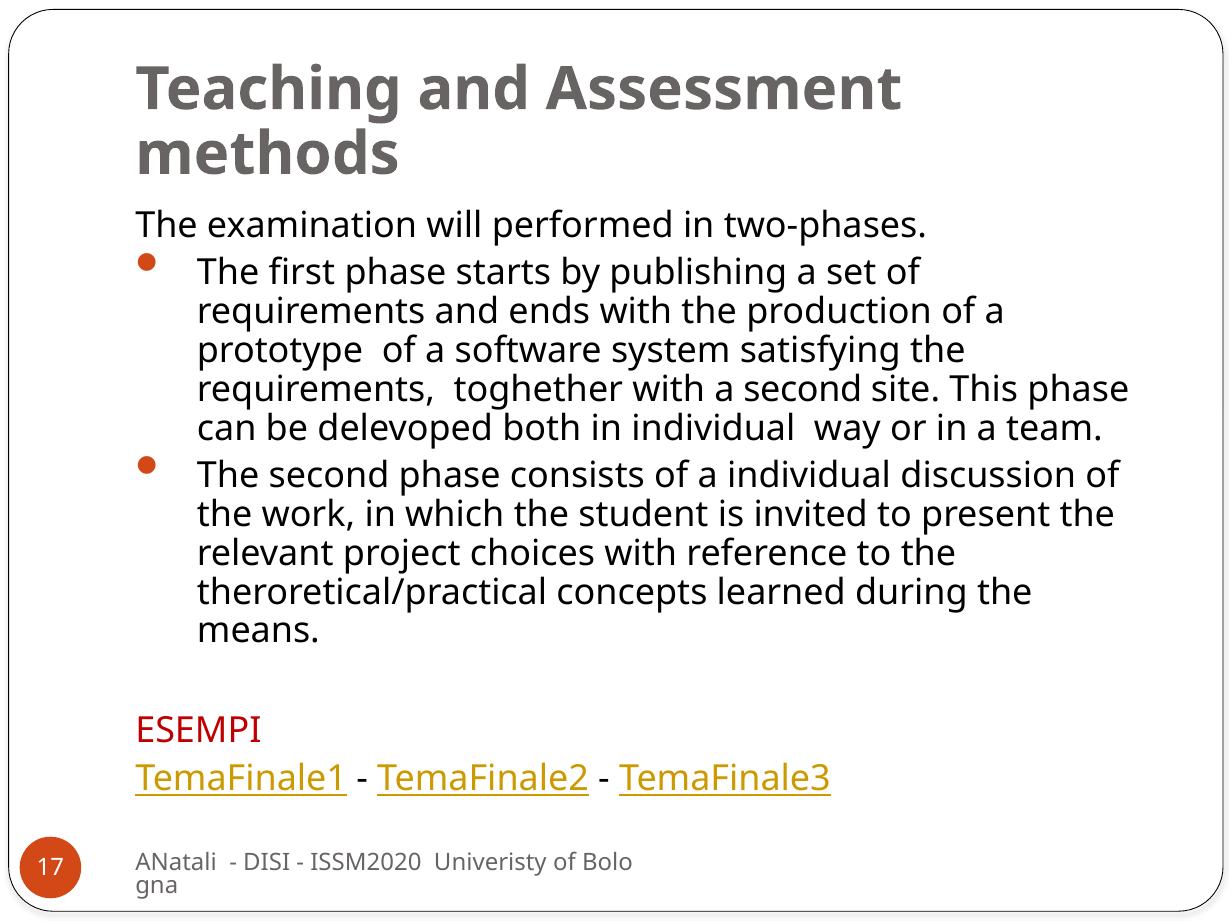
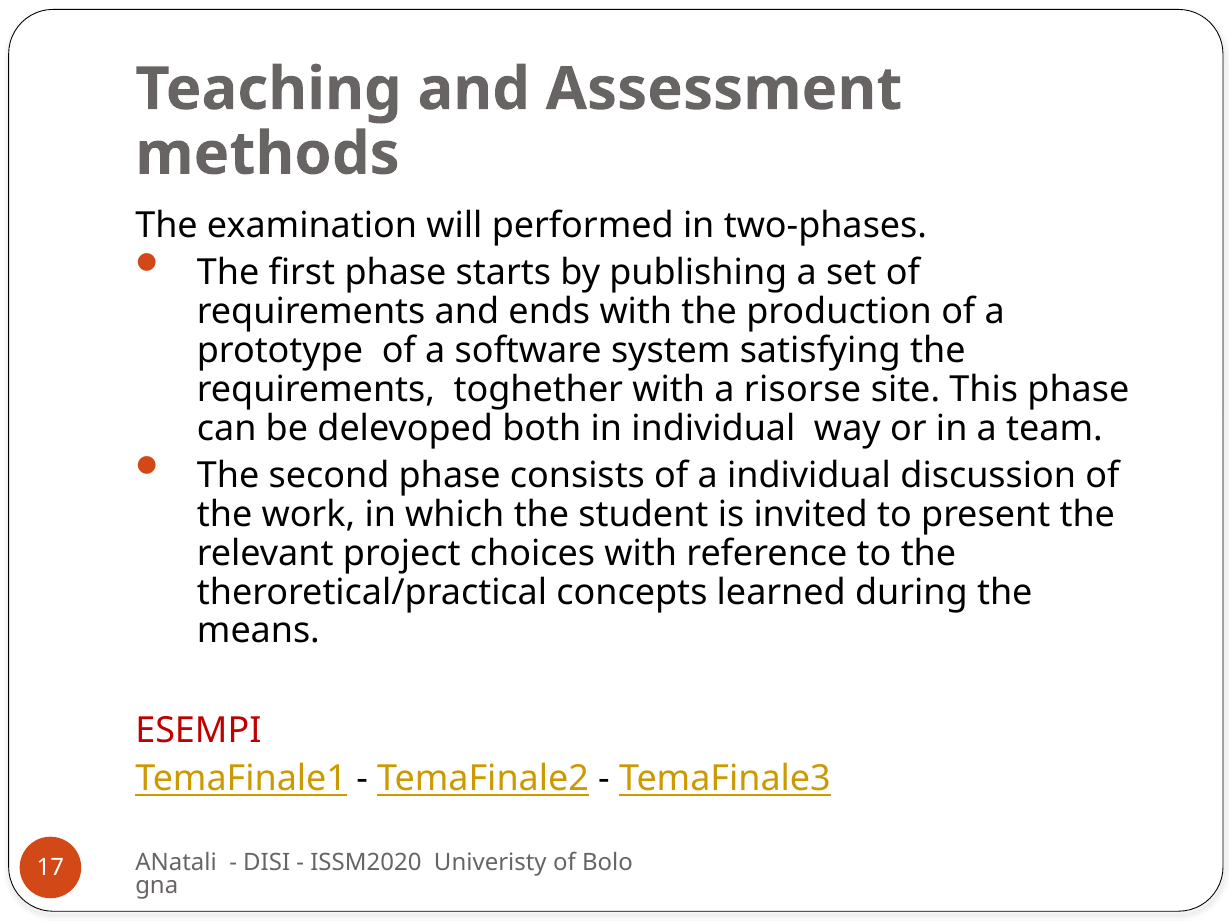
a second: second -> risorse
